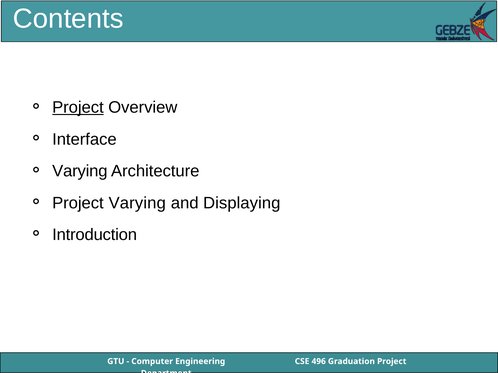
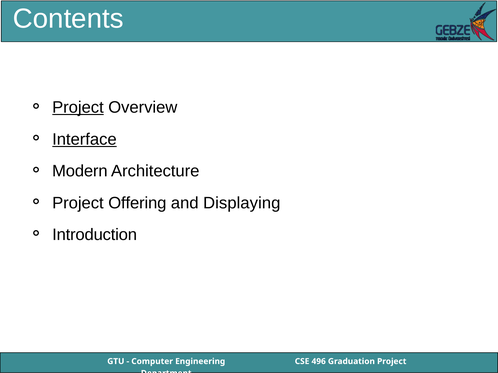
Interface underline: none -> present
Varying at (80, 171): Varying -> Modern
Project Varying: Varying -> Offering
